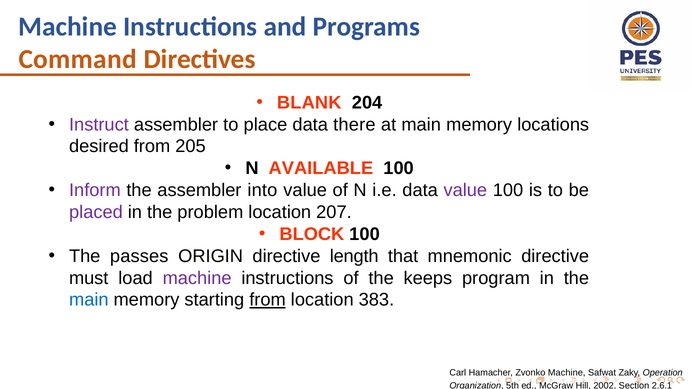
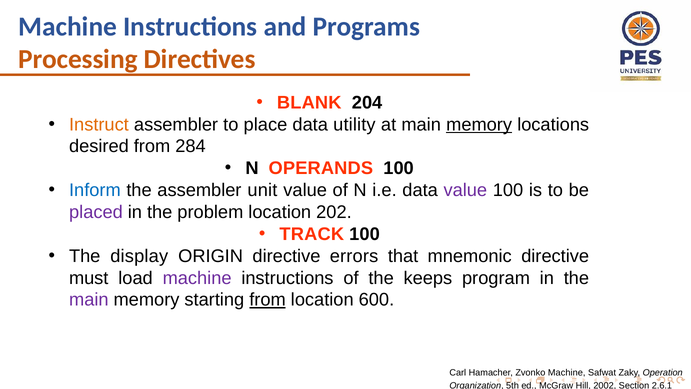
Command: Command -> Processing
Instruct colour: purple -> orange
there: there -> utility
memory at (479, 124) underline: none -> present
205: 205 -> 284
AVAILABLE: AVAILABLE -> OPERANDS
Inform colour: purple -> blue
into: into -> unit
207: 207 -> 202
BLOCK: BLOCK -> TRACK
passes: passes -> display
length: length -> errors
main at (89, 300) colour: blue -> purple
383: 383 -> 600
